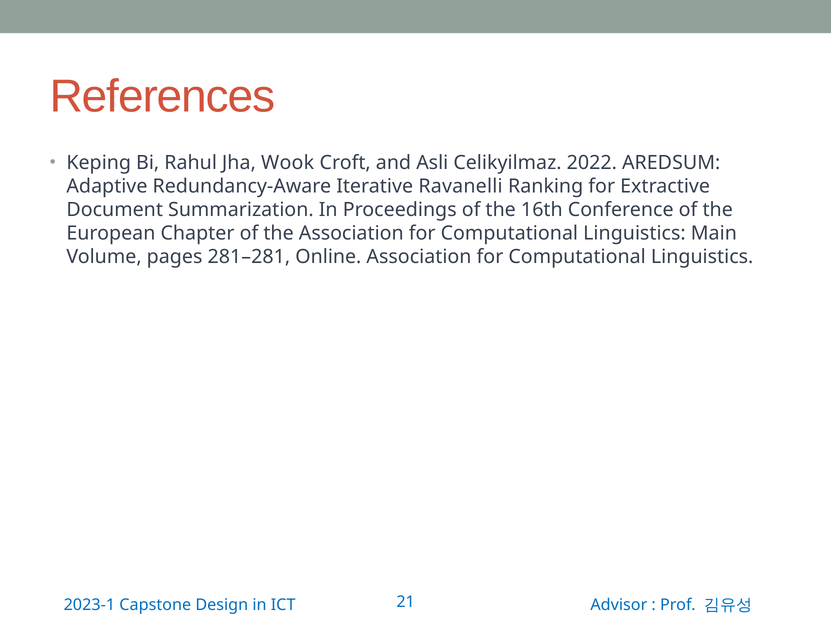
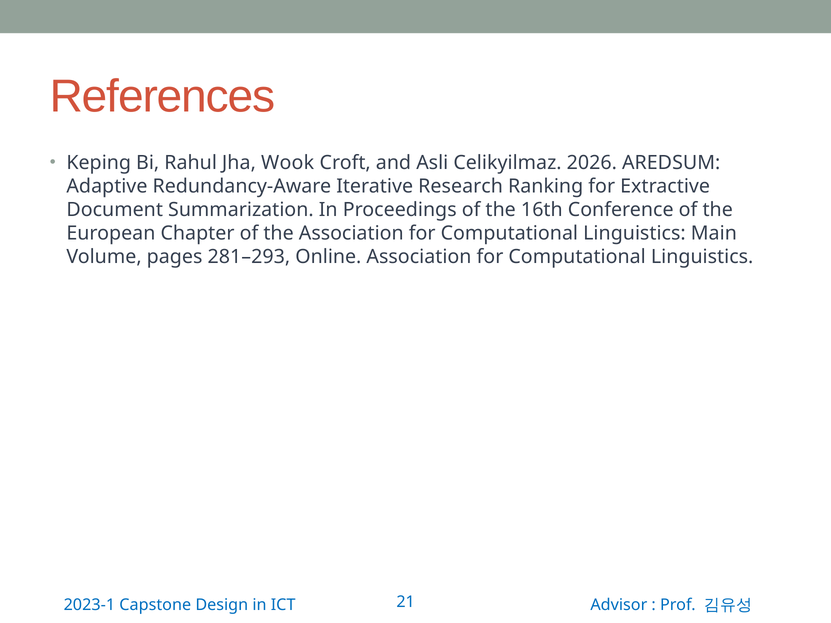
2022: 2022 -> 2026
Ravanelli: Ravanelli -> Research
281–281: 281–281 -> 281–293
